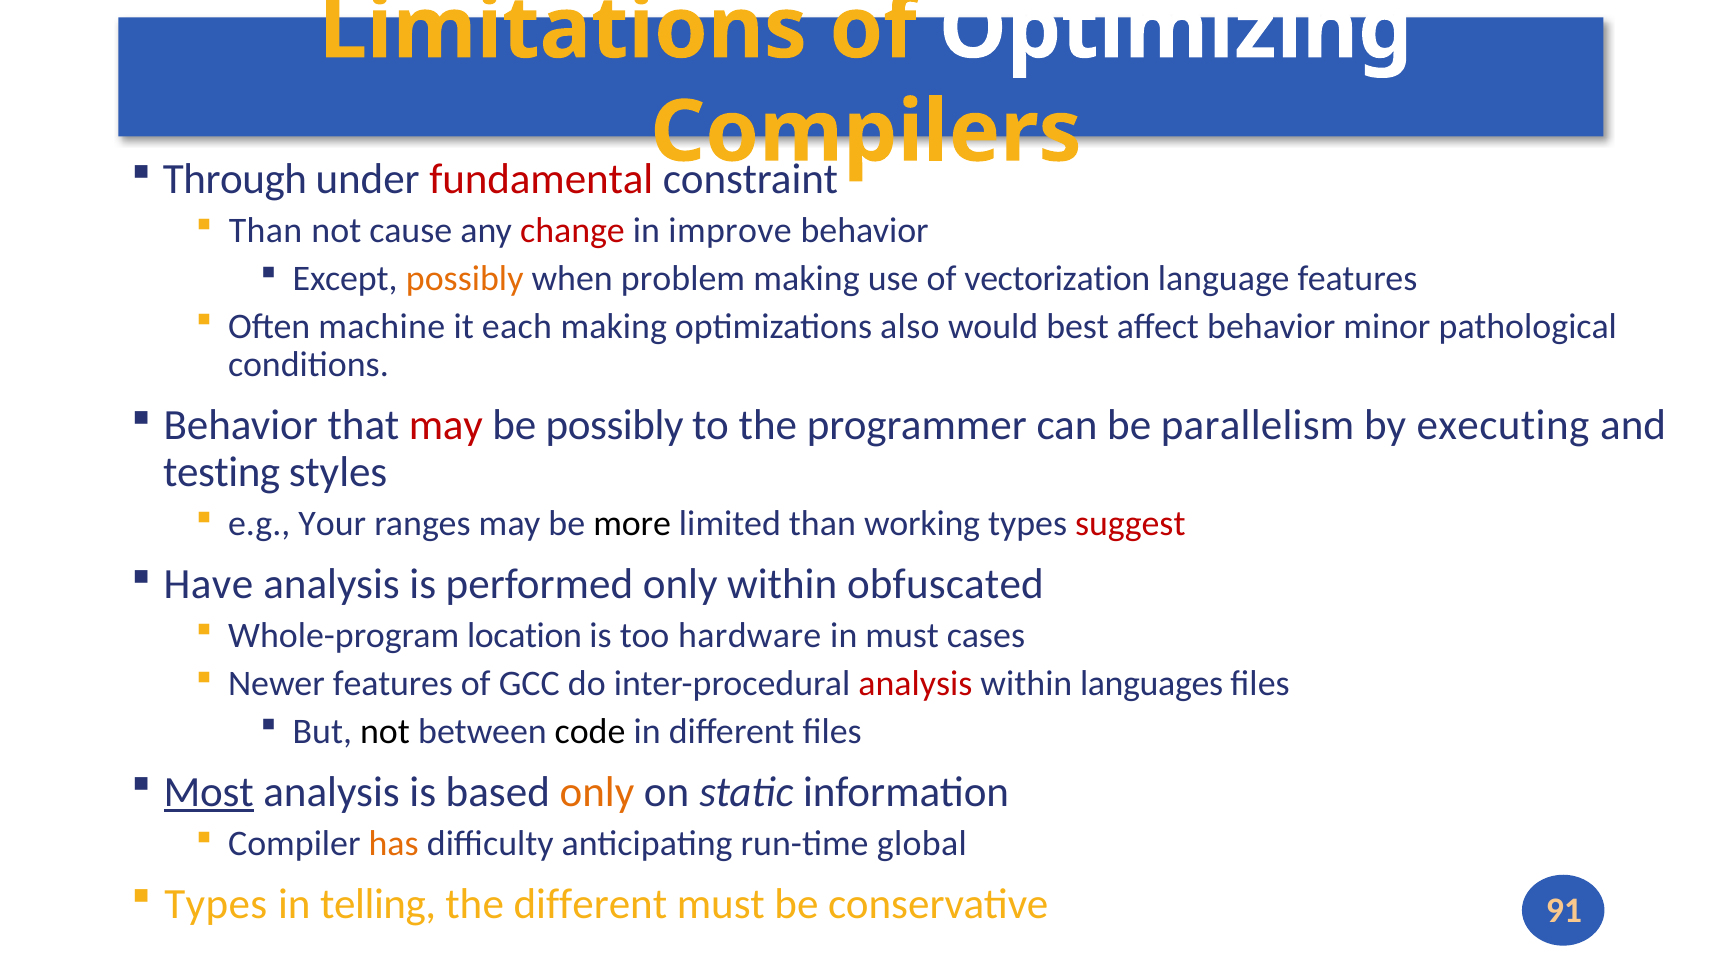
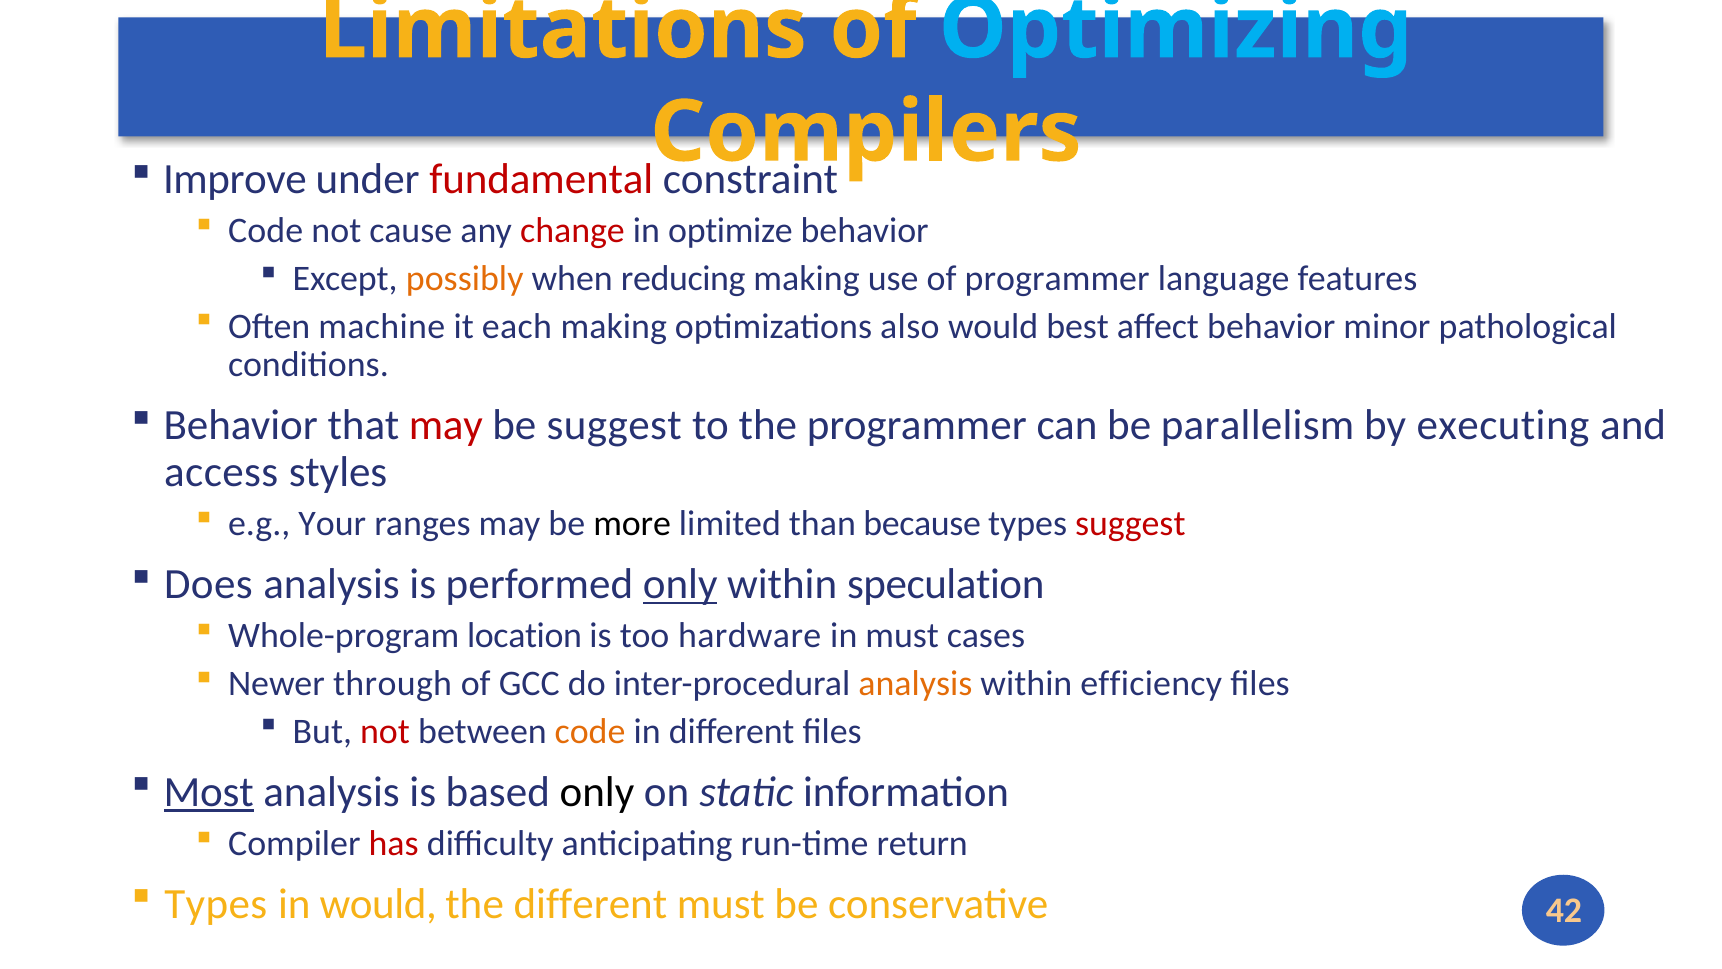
Optimizing colour: white -> light blue
Through: Through -> Improve
Than at (265, 231): Than -> Code
improve: improve -> optimize
problem: problem -> reducing
of vectorization: vectorization -> programmer
be possibly: possibly -> suggest
testing: testing -> access
working: working -> because
Have: Have -> Does
only at (680, 584) underline: none -> present
obfuscated: obfuscated -> speculation
Newer features: features -> through
analysis at (915, 683) colour: red -> orange
languages: languages -> efficiency
not at (385, 731) colour: black -> red
code at (590, 731) colour: black -> orange
only at (597, 792) colour: orange -> black
has colour: orange -> red
global: global -> return
in telling: telling -> would
91: 91 -> 42
